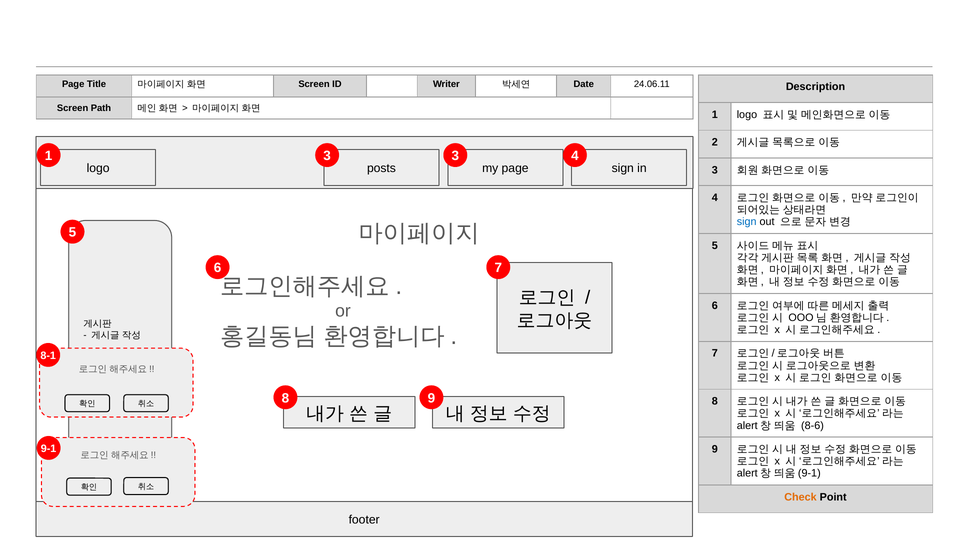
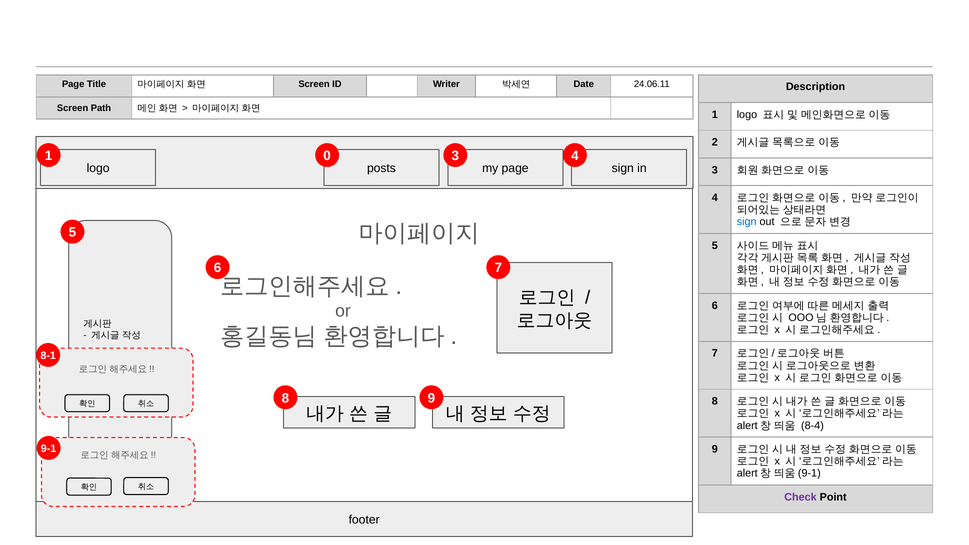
1 3: 3 -> 0
8-6: 8-6 -> 8-4
Check colour: orange -> purple
